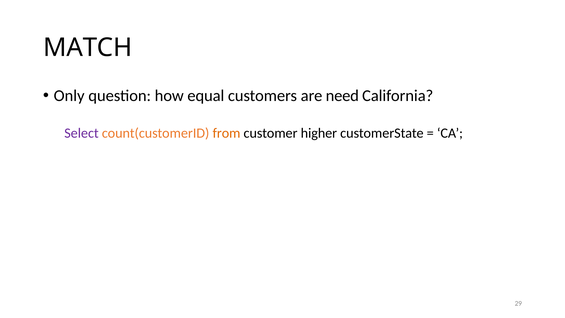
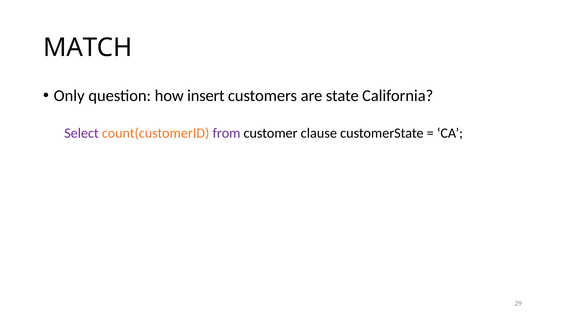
equal: equal -> insert
need: need -> state
from colour: orange -> purple
higher: higher -> clause
